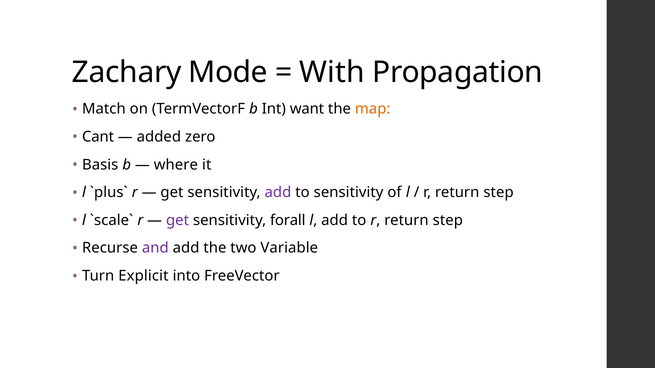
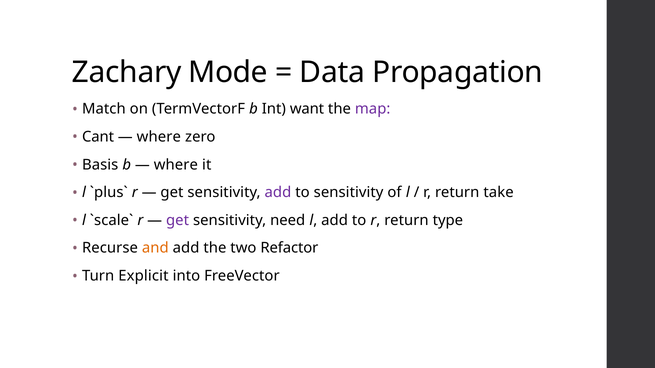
With: With -> Data
map colour: orange -> purple
added at (159, 137): added -> where
step at (499, 193): step -> take
forall: forall -> need
to r return step: step -> type
and colour: purple -> orange
Variable: Variable -> Refactor
